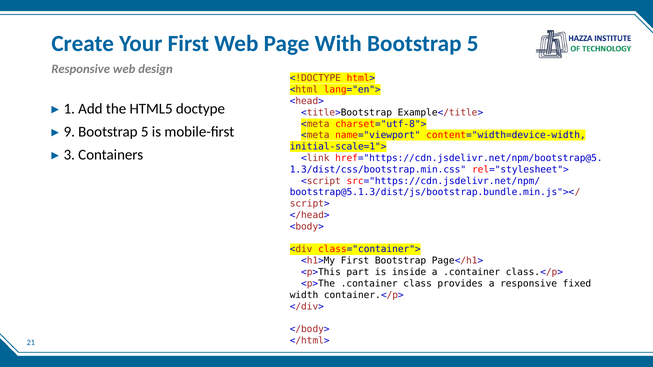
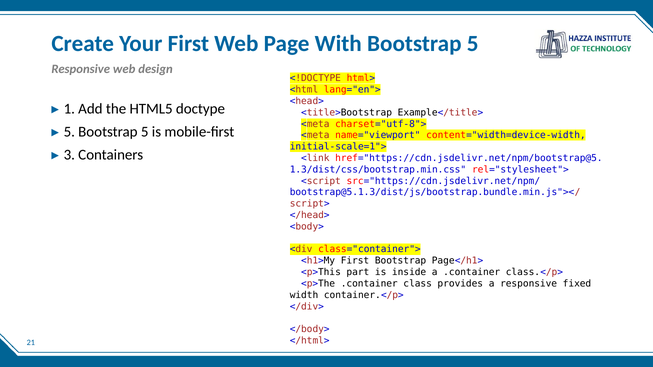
9 at (69, 132): 9 -> 5
